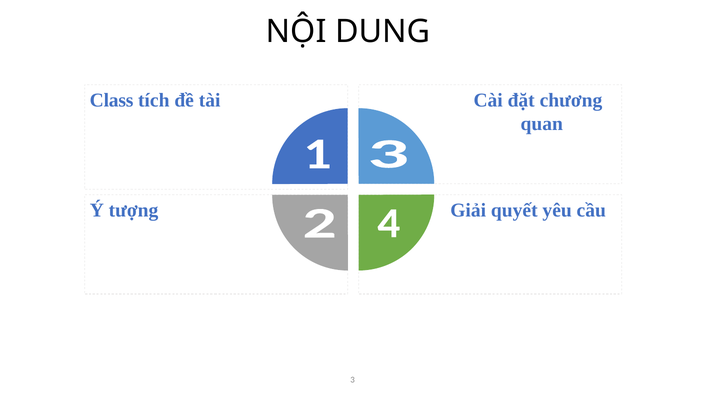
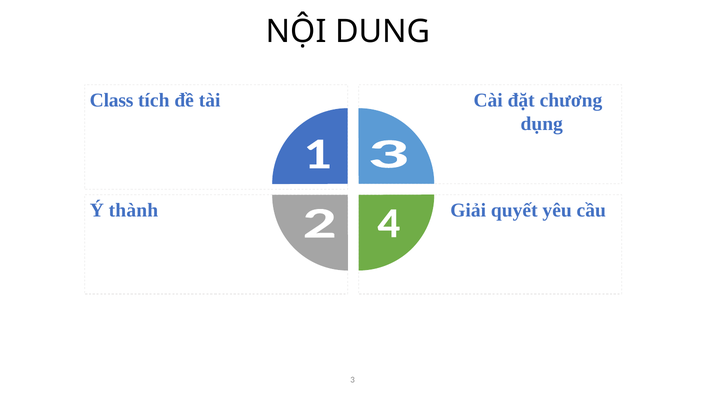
quan: quan -> dụng
tượng: tượng -> thành
